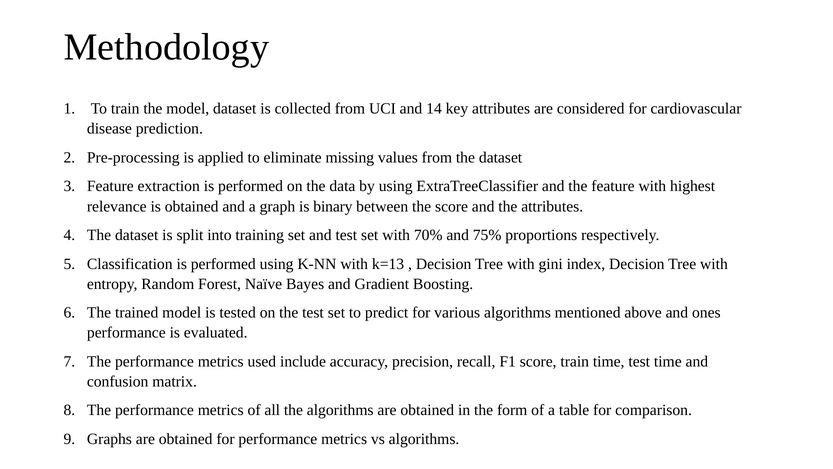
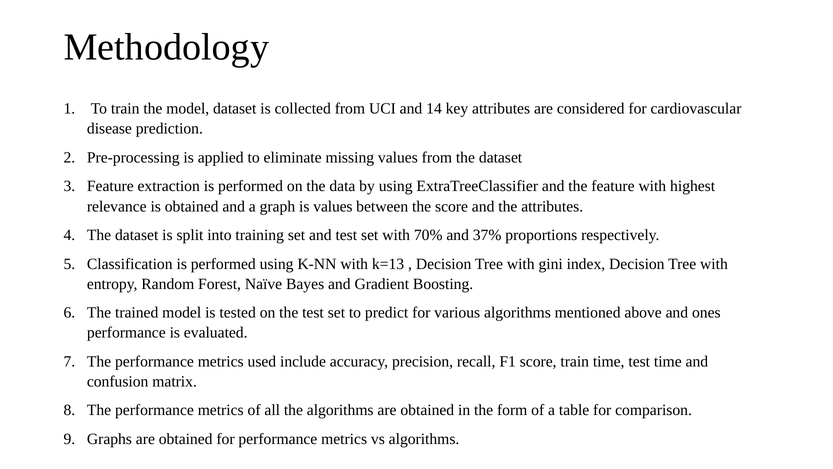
is binary: binary -> values
75%: 75% -> 37%
